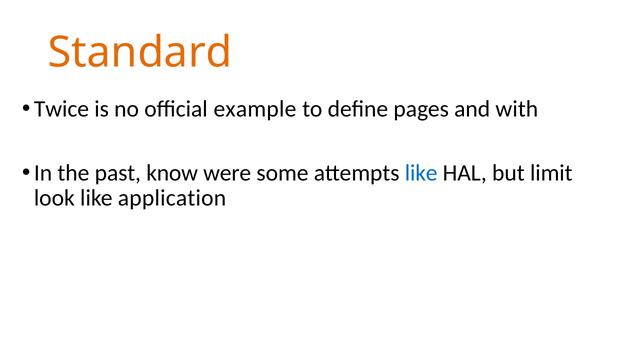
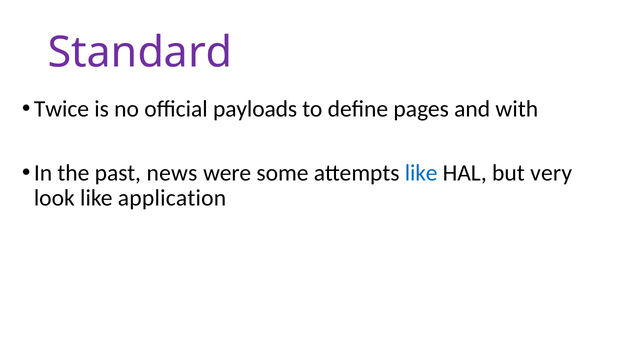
Standard colour: orange -> purple
example: example -> payloads
know: know -> news
limit: limit -> very
